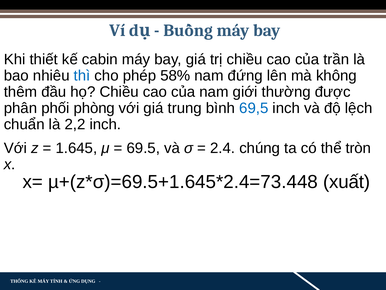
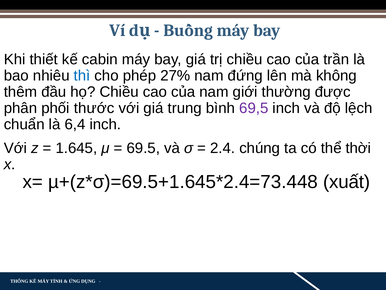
58%: 58% -> 27%
phòng: phòng -> thước
69,5 colour: blue -> purple
2,2: 2,2 -> 6,4
tròn: tròn -> thời
